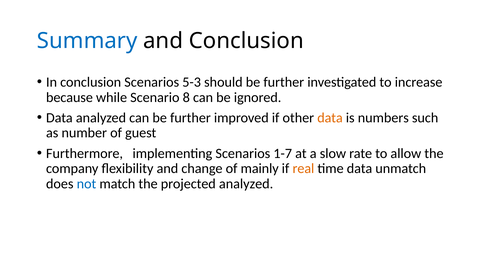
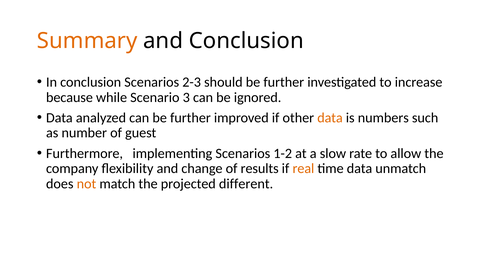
Summary colour: blue -> orange
5-3: 5-3 -> 2-3
8: 8 -> 3
1-7: 1-7 -> 1-2
mainly: mainly -> results
not colour: blue -> orange
projected analyzed: analyzed -> different
